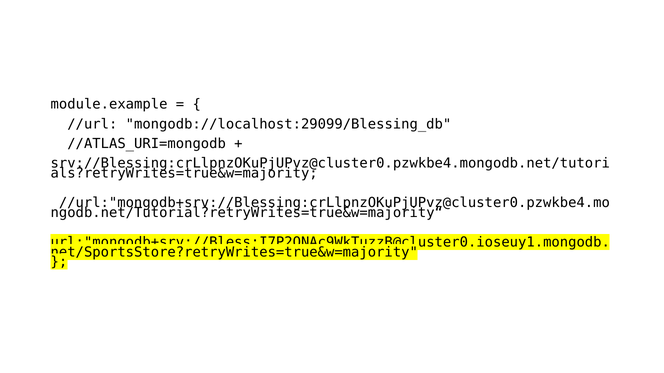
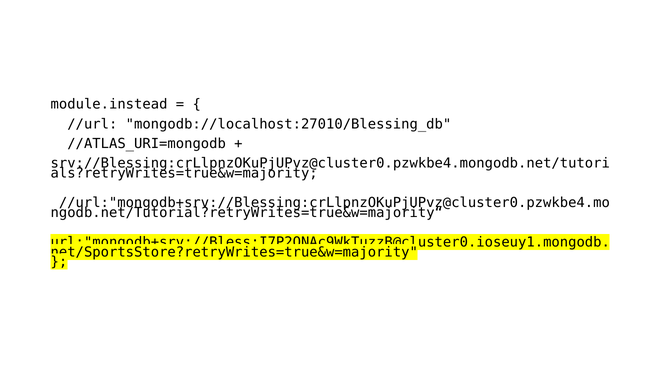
module.example: module.example -> module.instead
mongodb://localhost:29099/Blessing_db: mongodb://localhost:29099/Blessing_db -> mongodb://localhost:27010/Blessing_db
